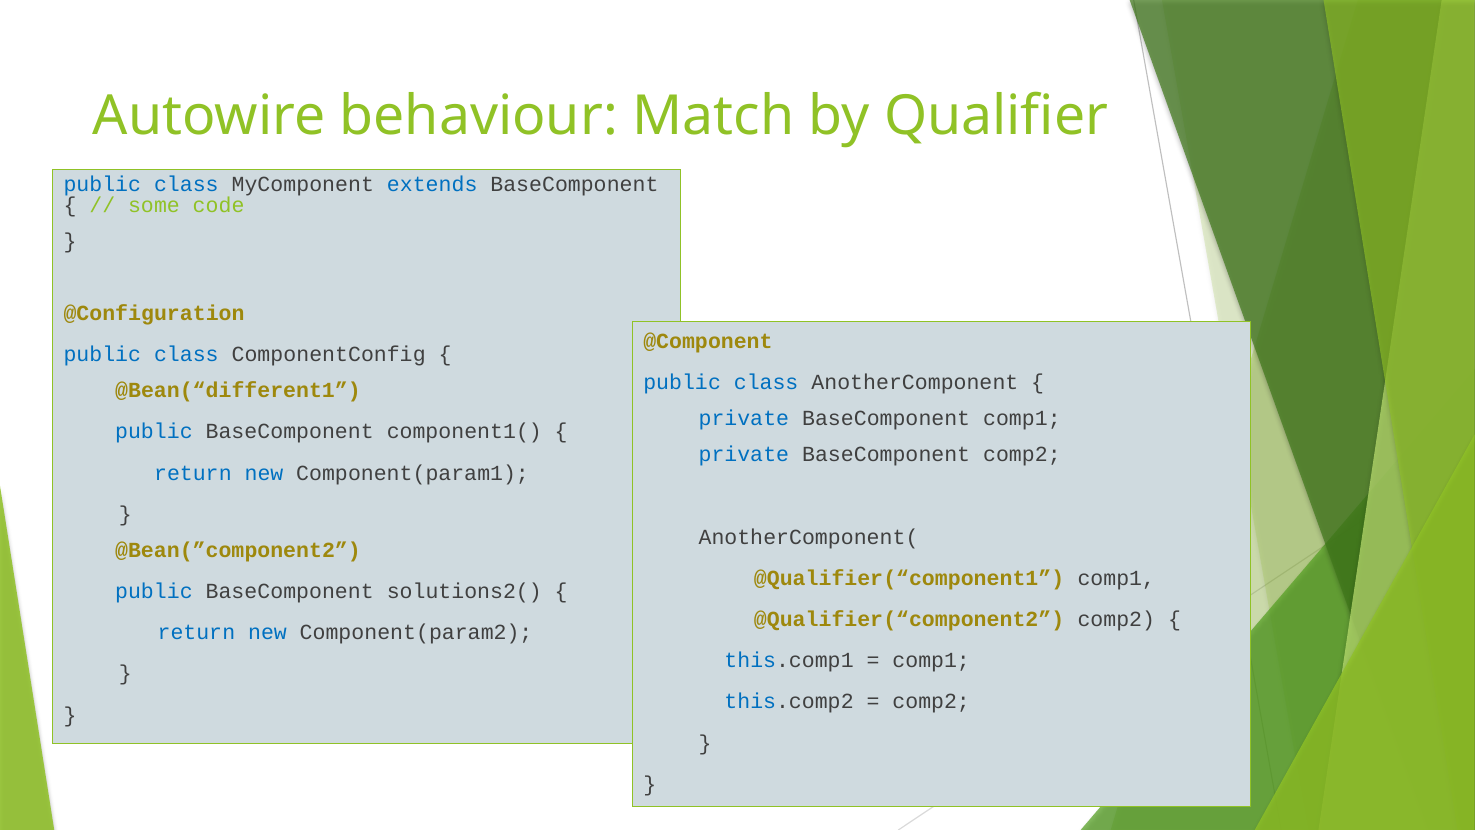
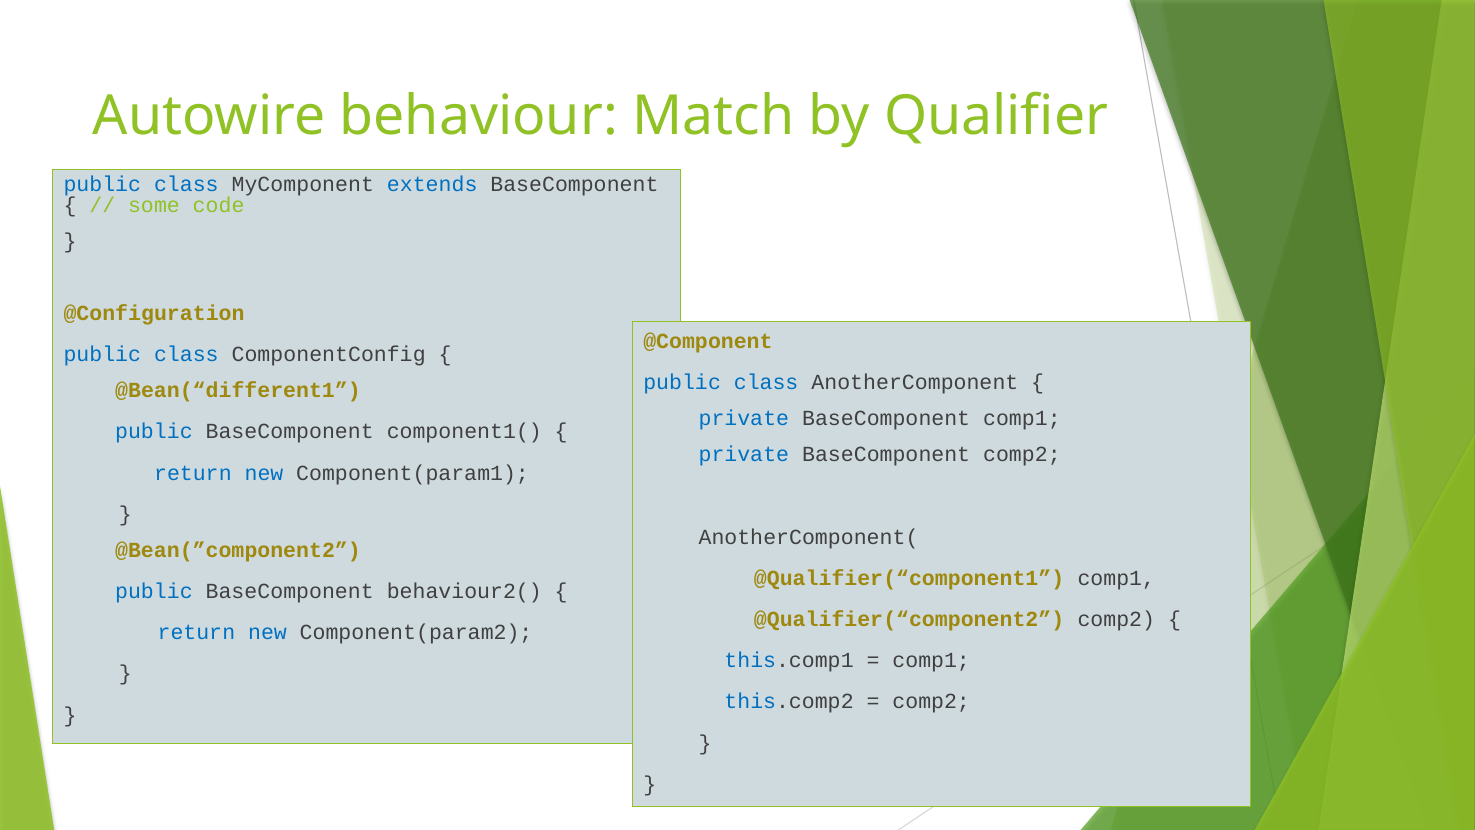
solutions2(: solutions2( -> behaviour2(
